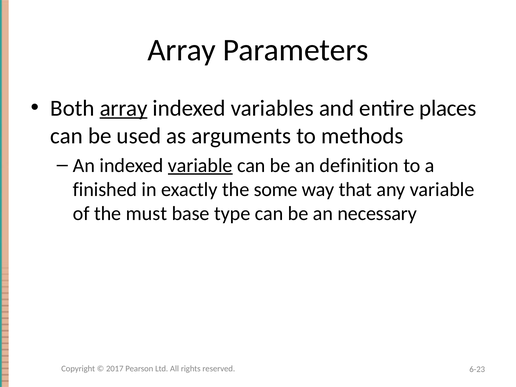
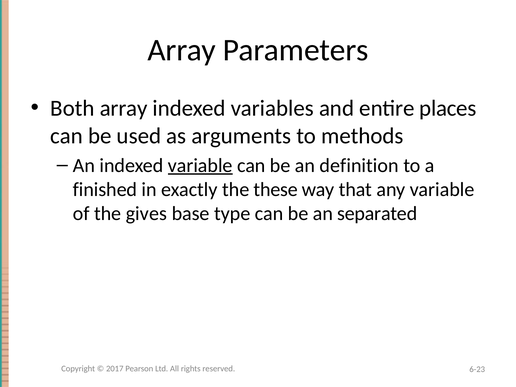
array at (124, 108) underline: present -> none
some: some -> these
must: must -> gives
necessary: necessary -> separated
